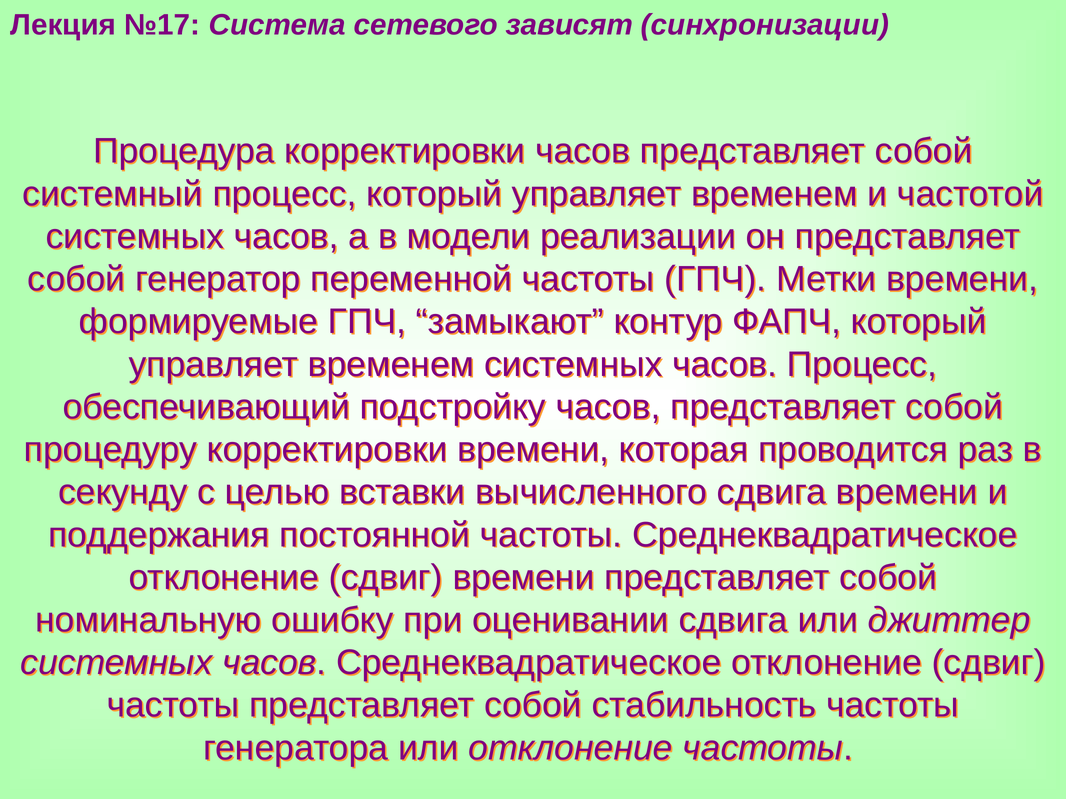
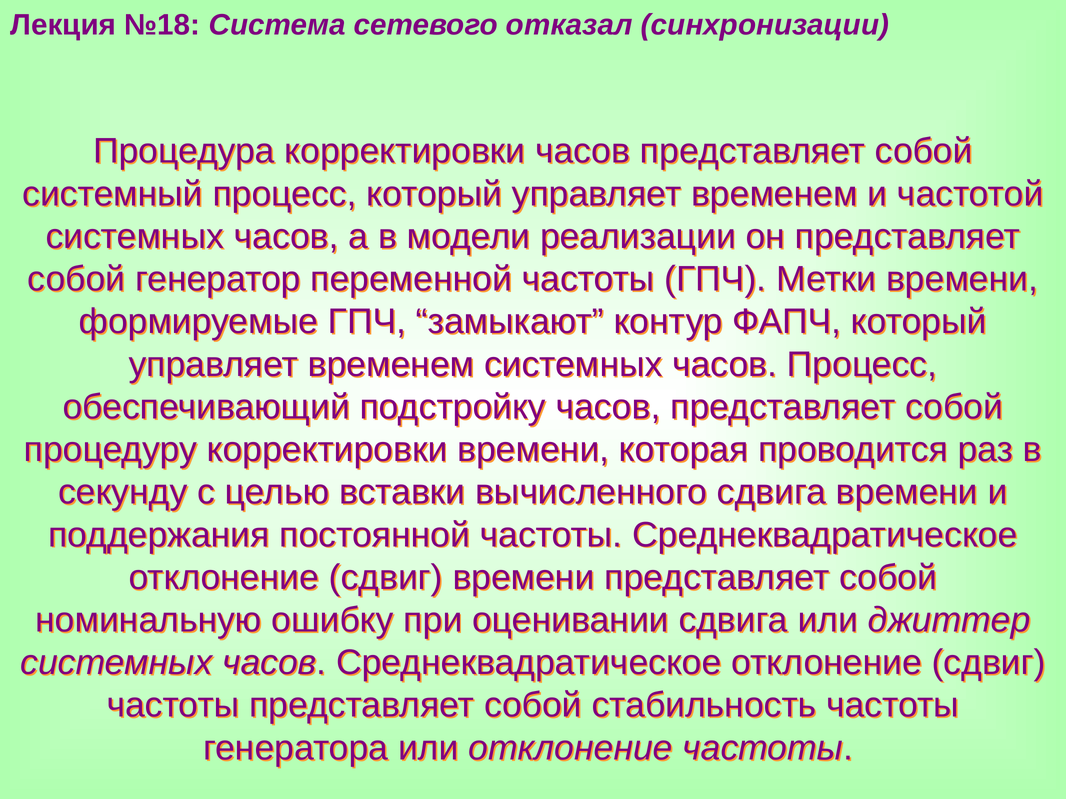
№17: №17 -> №18
зависят: зависят -> отказал
